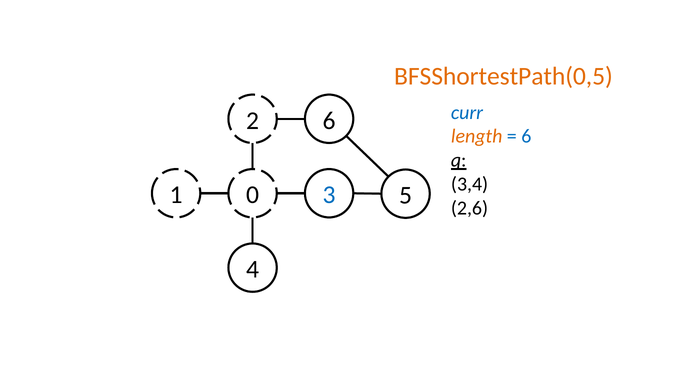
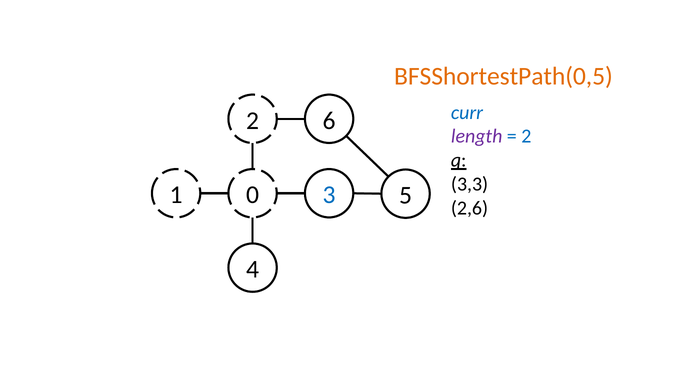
length colour: orange -> purple
6 at (526, 136): 6 -> 2
3,4: 3,4 -> 3,3
